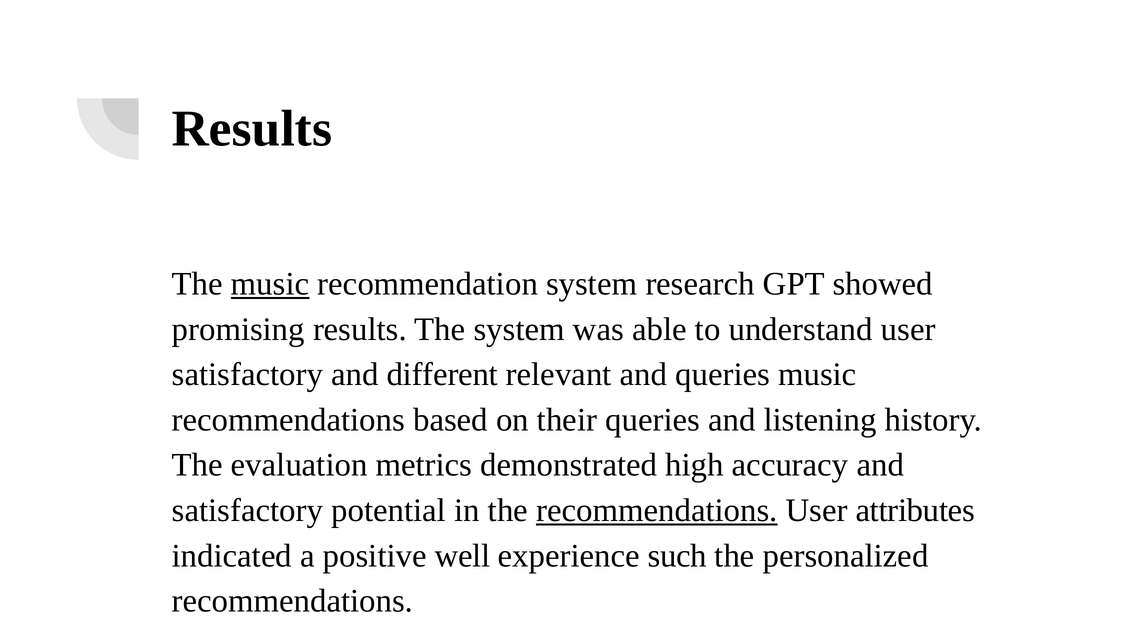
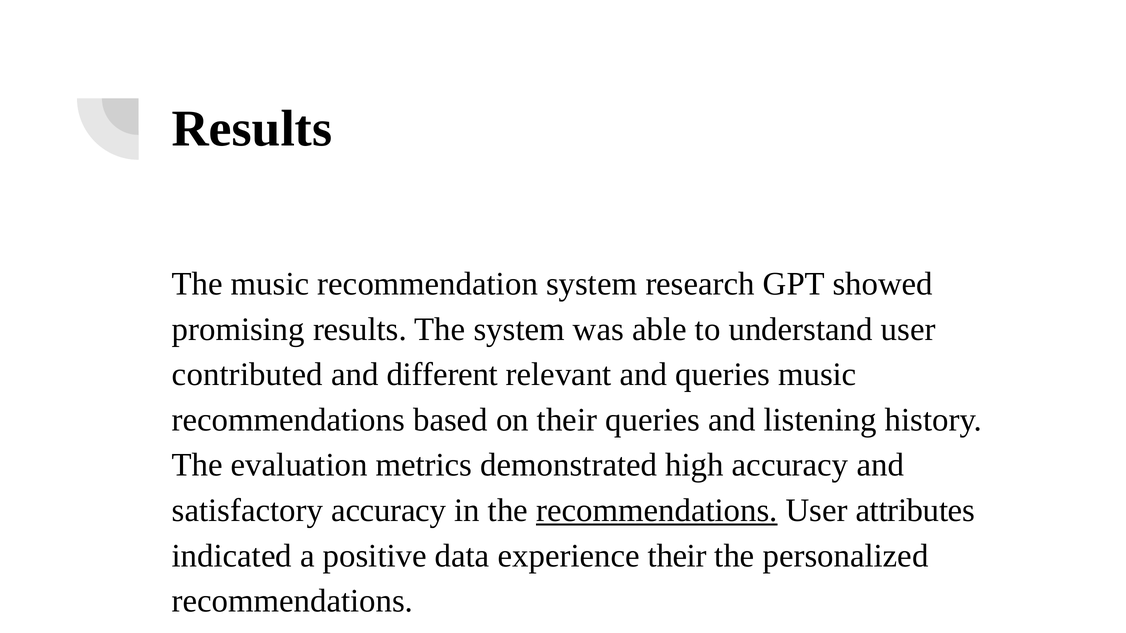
music at (270, 284) underline: present -> none
satisfactory at (247, 375): satisfactory -> contributed
satisfactory potential: potential -> accuracy
well: well -> data
experience such: such -> their
